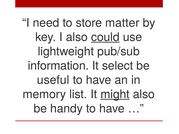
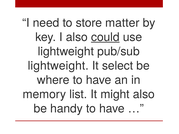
information at (58, 66): information -> lightweight
useful: useful -> where
might underline: present -> none
